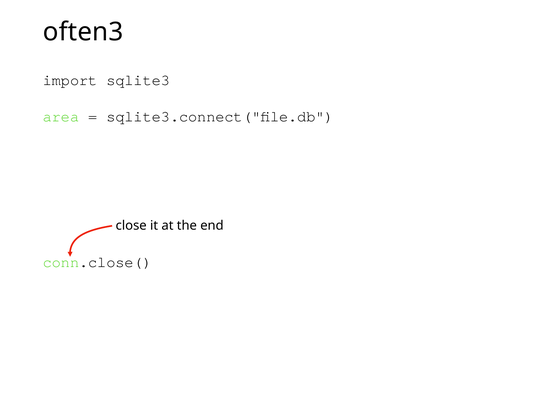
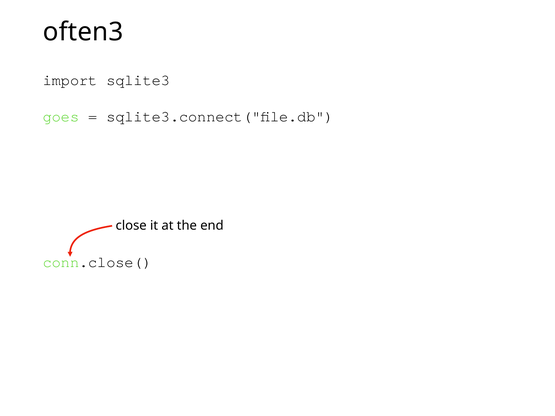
area: area -> goes
